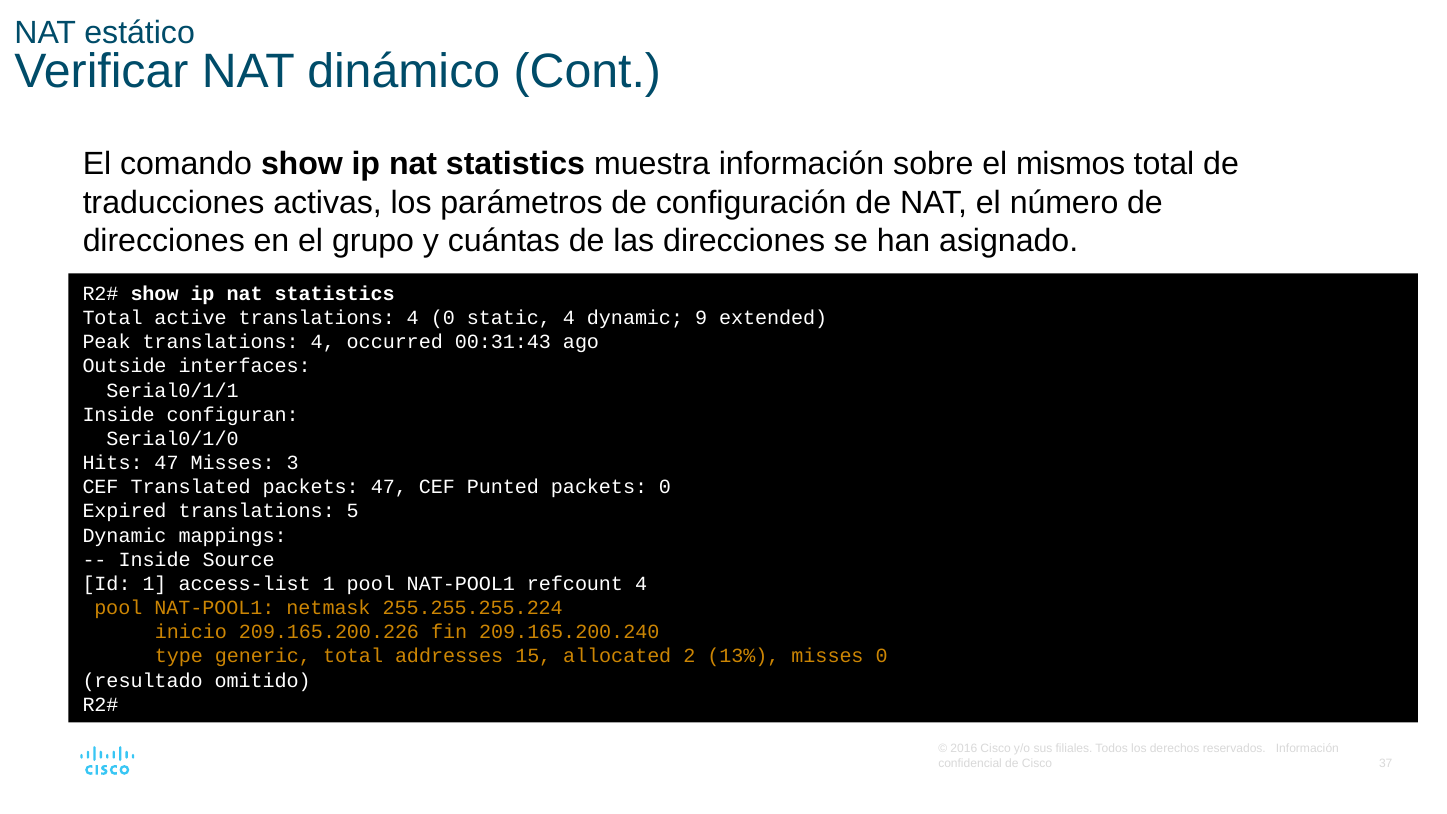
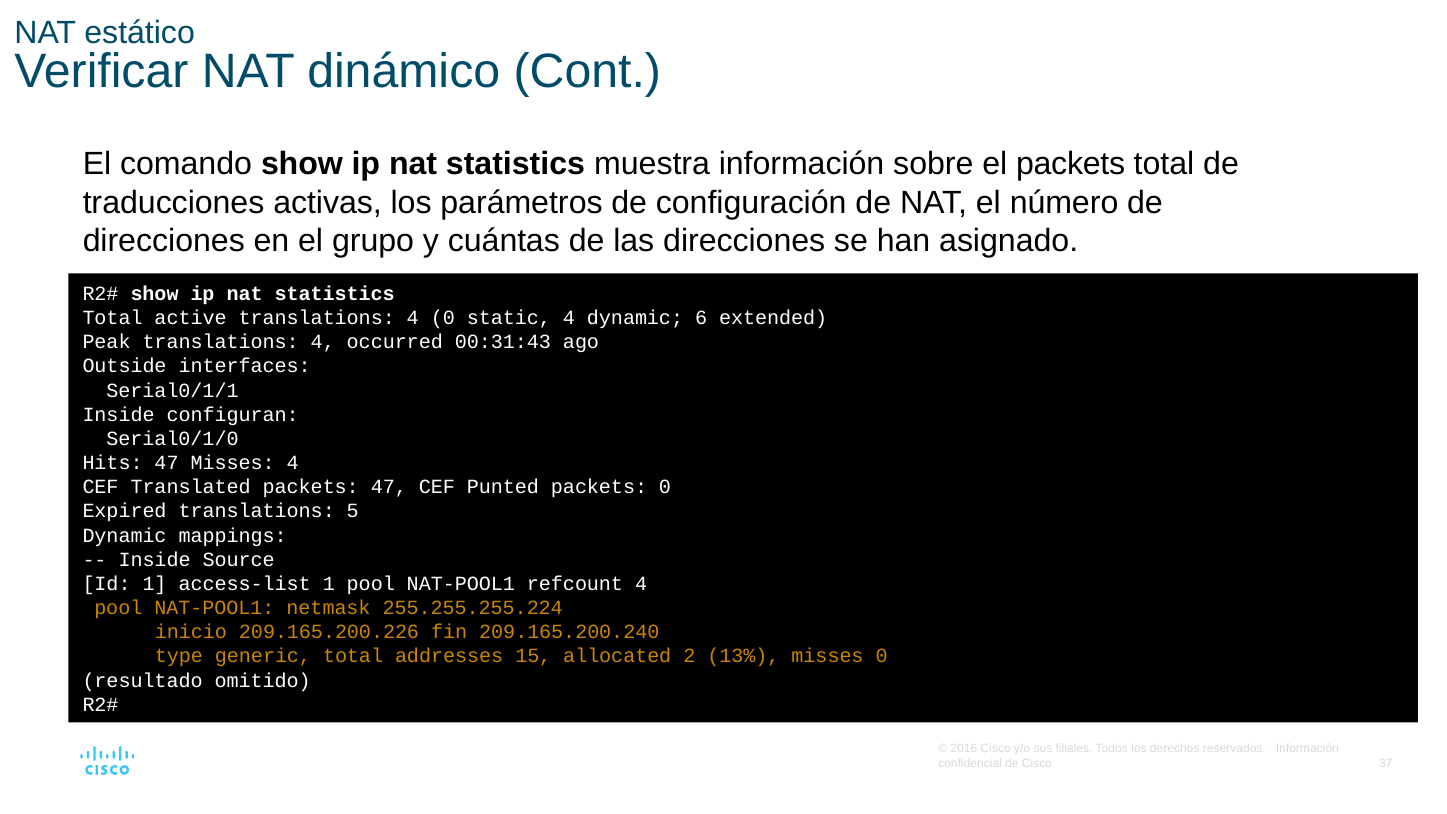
el mismos: mismos -> packets
9: 9 -> 6
Misses 3: 3 -> 4
